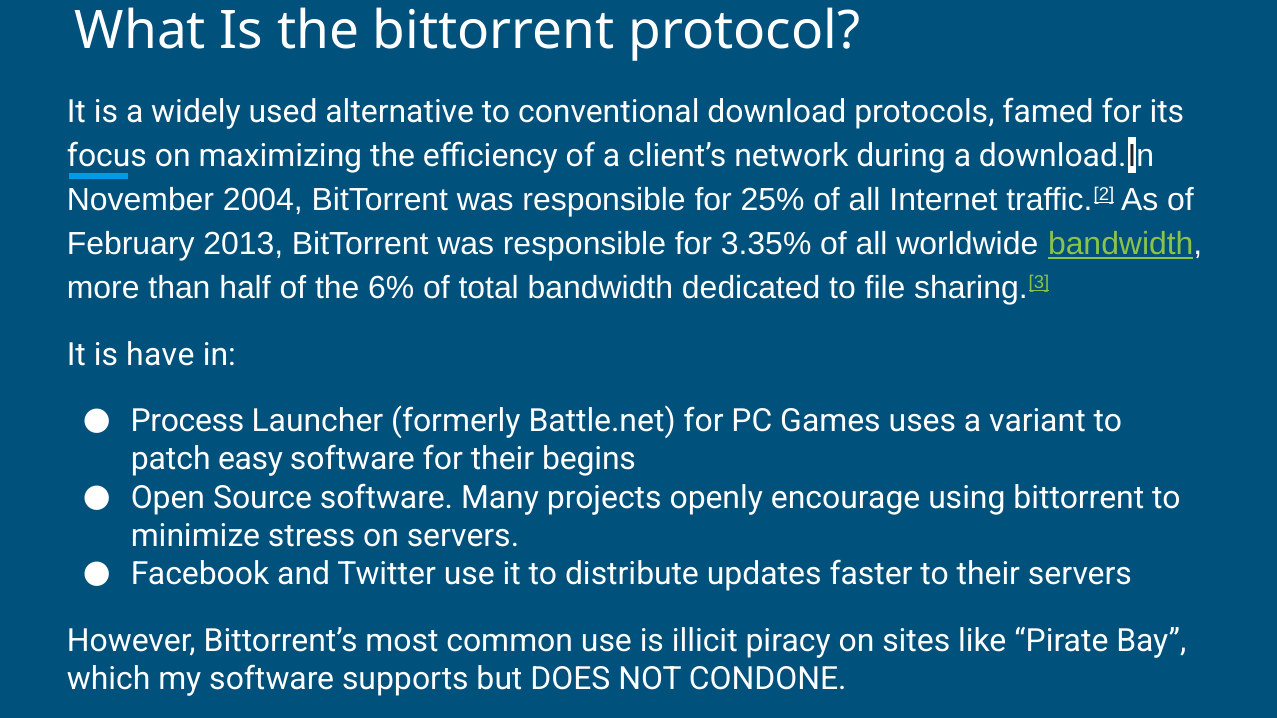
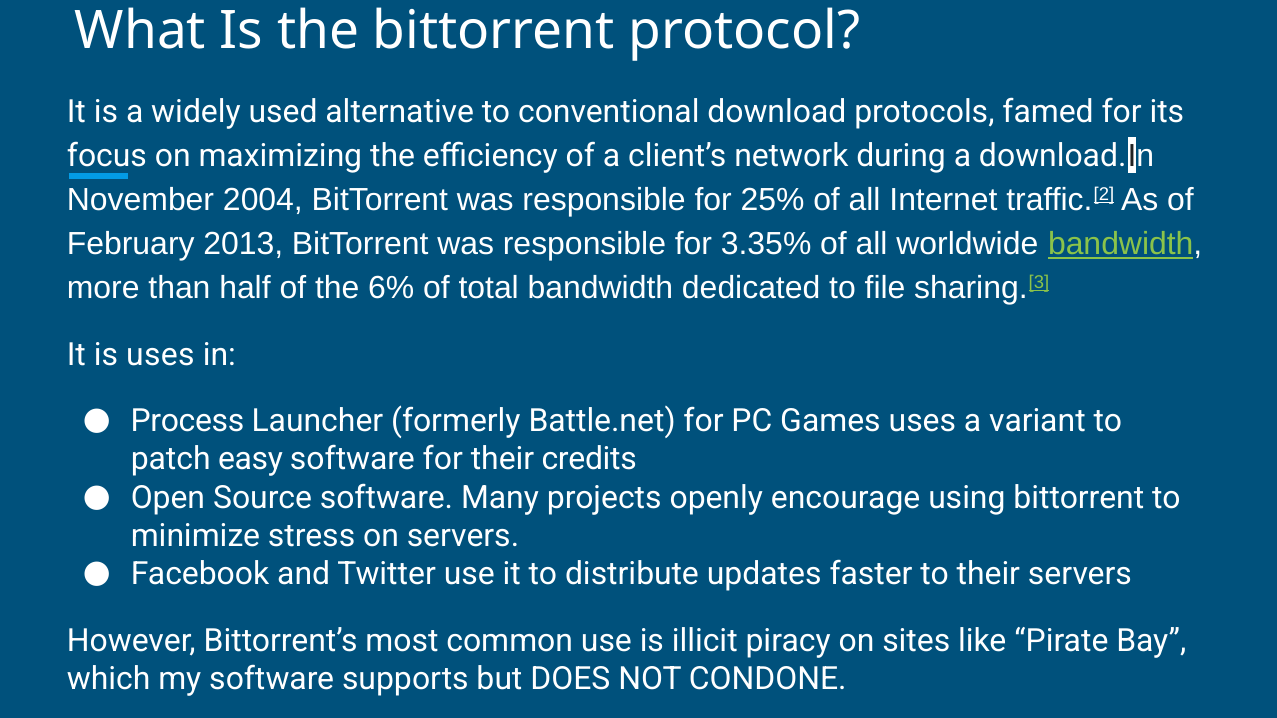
is have: have -> uses
begins: begins -> credits
